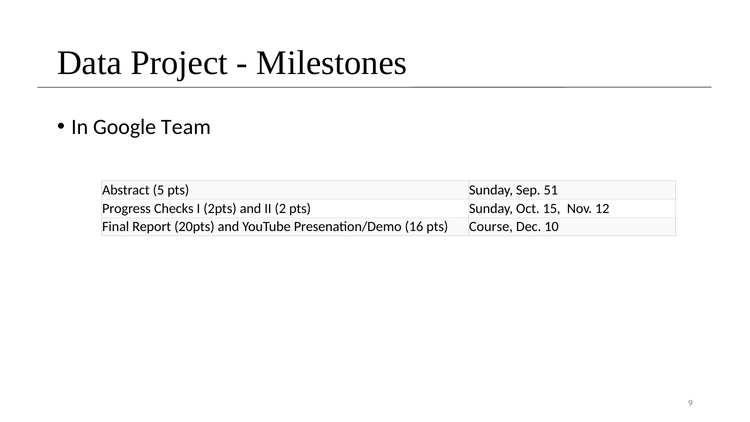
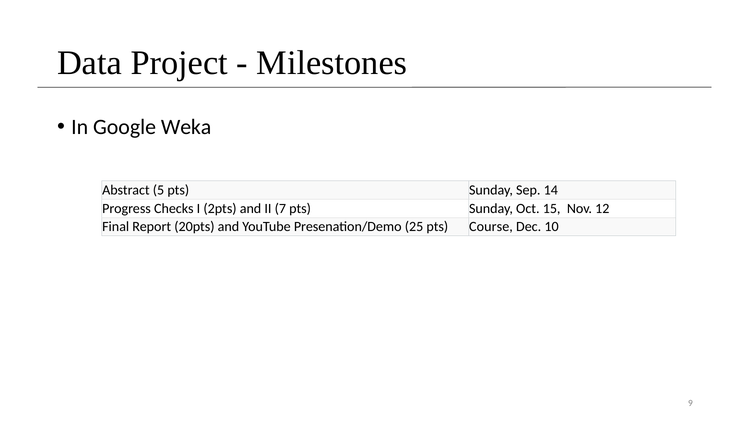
Team: Team -> Weka
51: 51 -> 14
2: 2 -> 7
16: 16 -> 25
